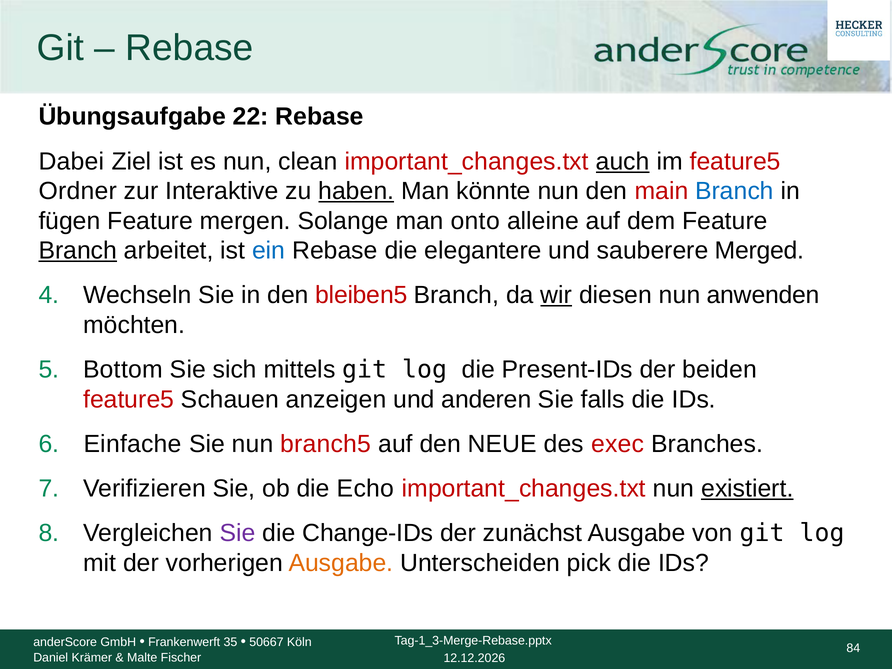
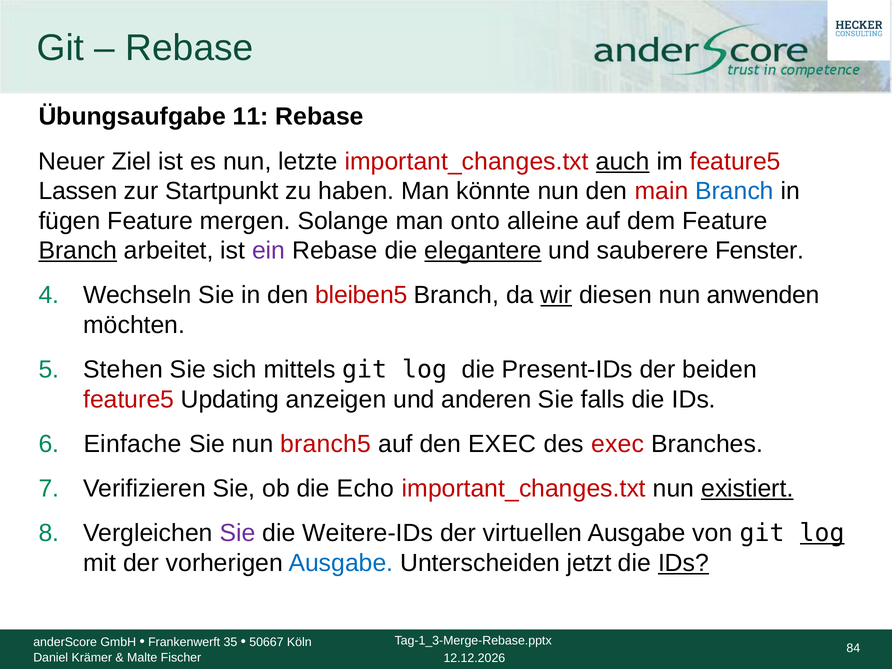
22: 22 -> 11
Dabei: Dabei -> Neuer
clean: clean -> letzte
Ordner: Ordner -> Lassen
Interaktive: Interaktive -> Startpunkt
haben underline: present -> none
ein colour: blue -> purple
elegantere underline: none -> present
Merged: Merged -> Fenster
Bottom: Bottom -> Stehen
Schauen: Schauen -> Updating
den NEUE: NEUE -> EXEC
Change-IDs: Change-IDs -> Weitere-IDs
zunächst: zunächst -> virtuellen
log at (822, 533) underline: none -> present
Ausgabe at (341, 563) colour: orange -> blue
pick: pick -> jetzt
IDs at (683, 563) underline: none -> present
